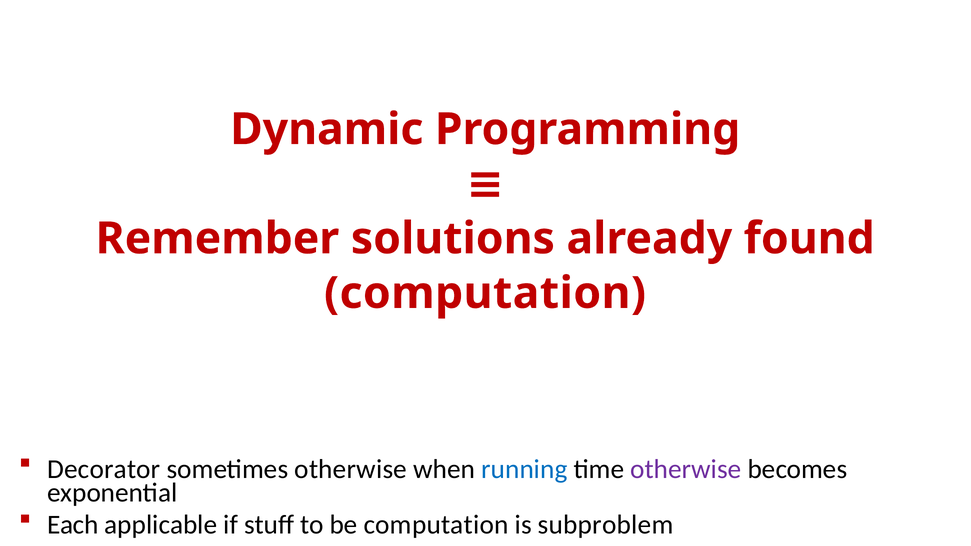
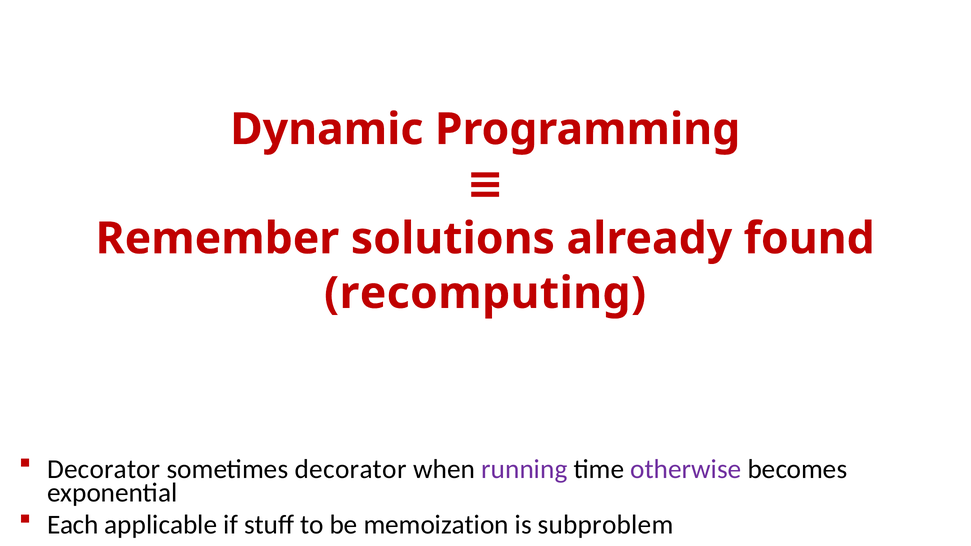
computation at (485, 293): computation -> recomputing
sometimes otherwise: otherwise -> decorator
running colour: blue -> purple
be computation: computation -> memoization
